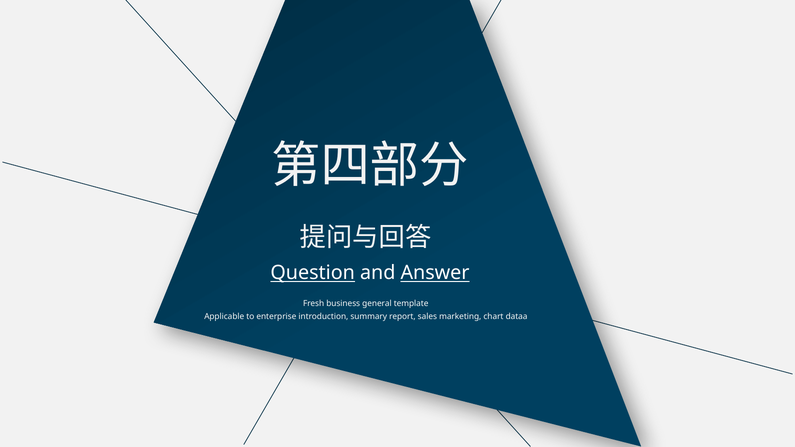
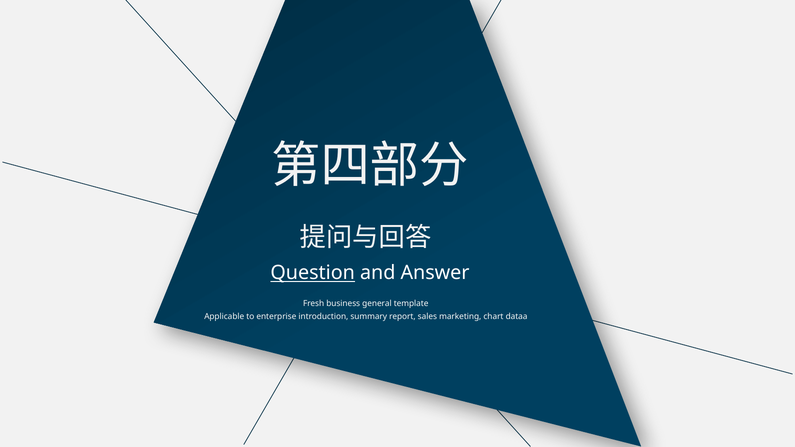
Answer underline: present -> none
